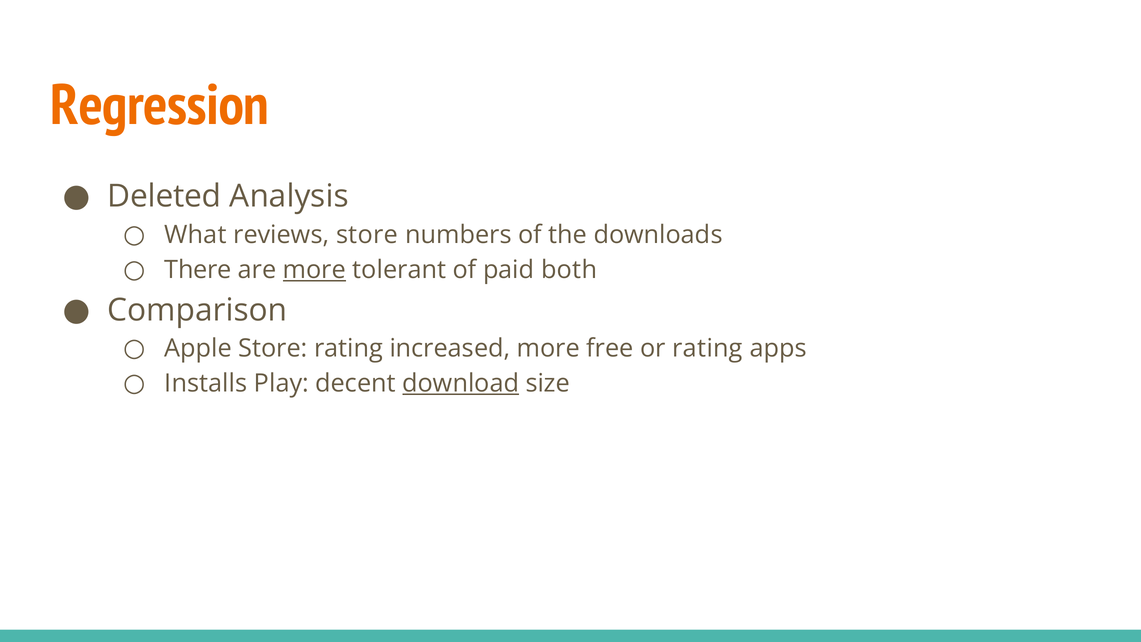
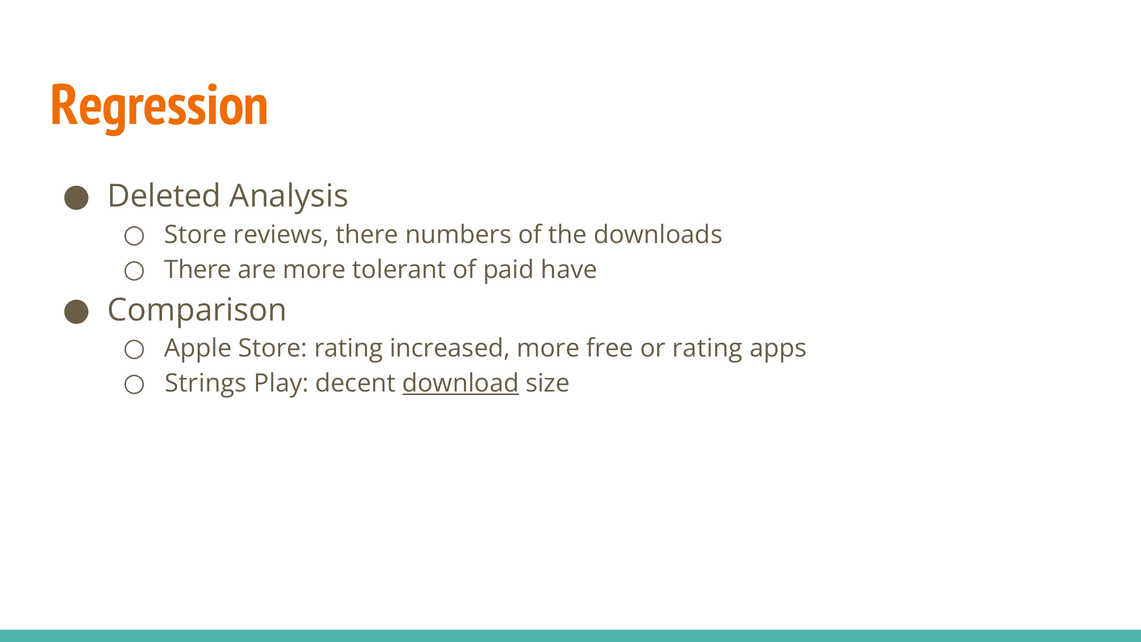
What at (196, 235): What -> Store
reviews store: store -> there
more at (314, 270) underline: present -> none
both: both -> have
Installs: Installs -> Strings
